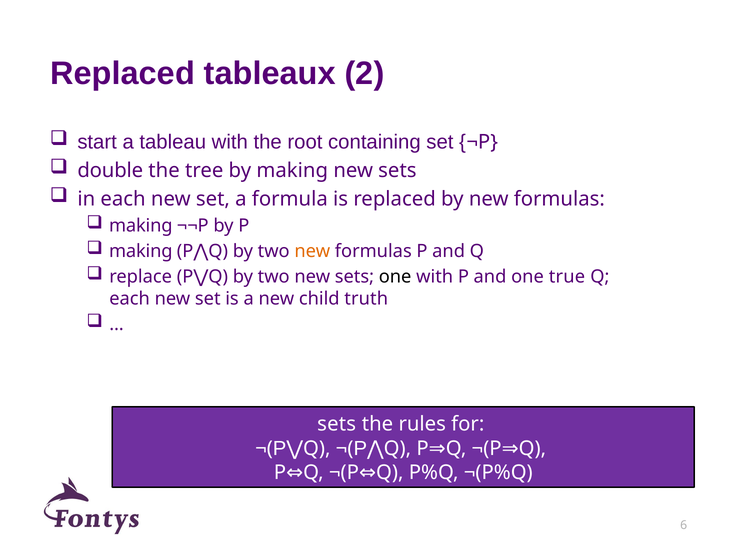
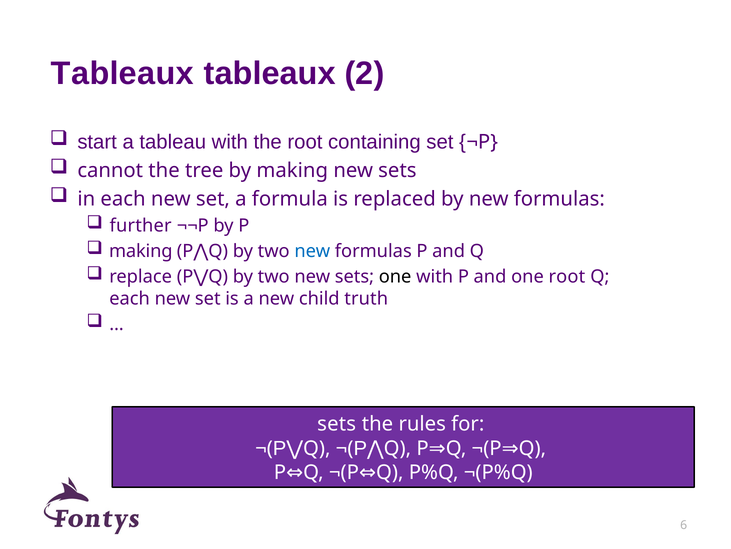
Replaced at (123, 74): Replaced -> Tableaux
double: double -> cannot
making at (141, 225): making -> further
new at (312, 251) colour: orange -> blue
one true: true -> root
